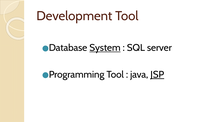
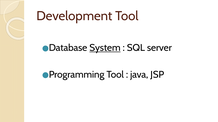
JSP underline: present -> none
